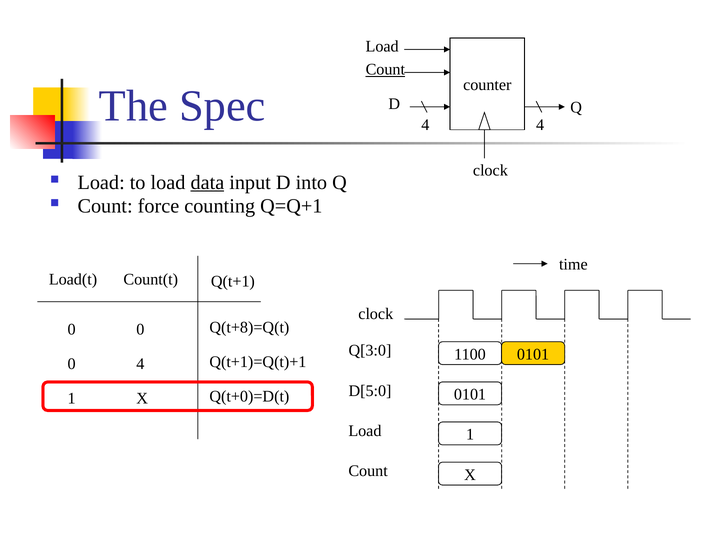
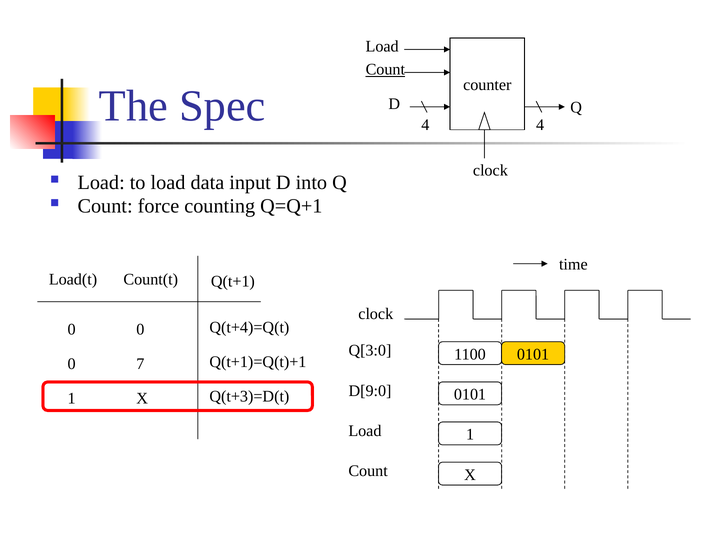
data underline: present -> none
Q(t+8)=Q(t: Q(t+8)=Q(t -> Q(t+4)=Q(t
0 4: 4 -> 7
D[5:0: D[5:0 -> D[9:0
Q(t+0)=D(t: Q(t+0)=D(t -> Q(t+3)=D(t
